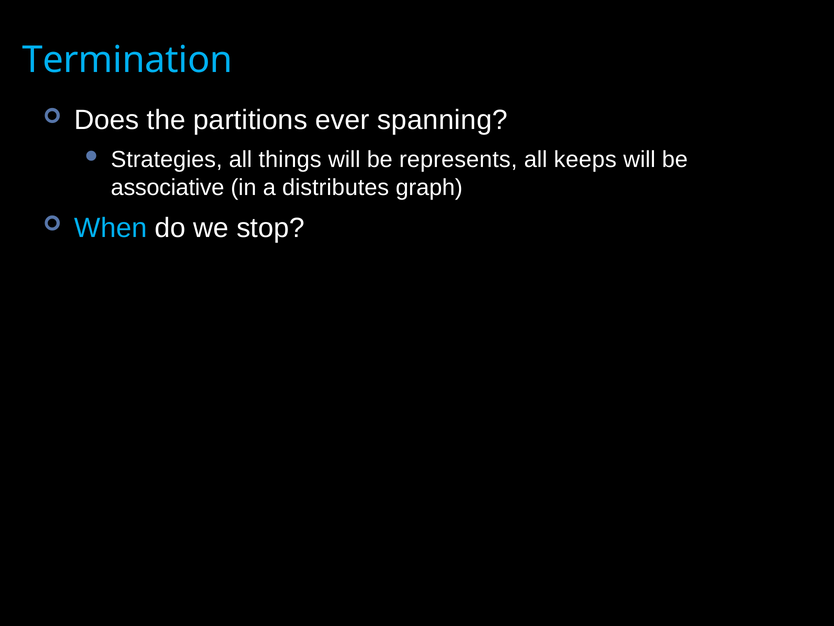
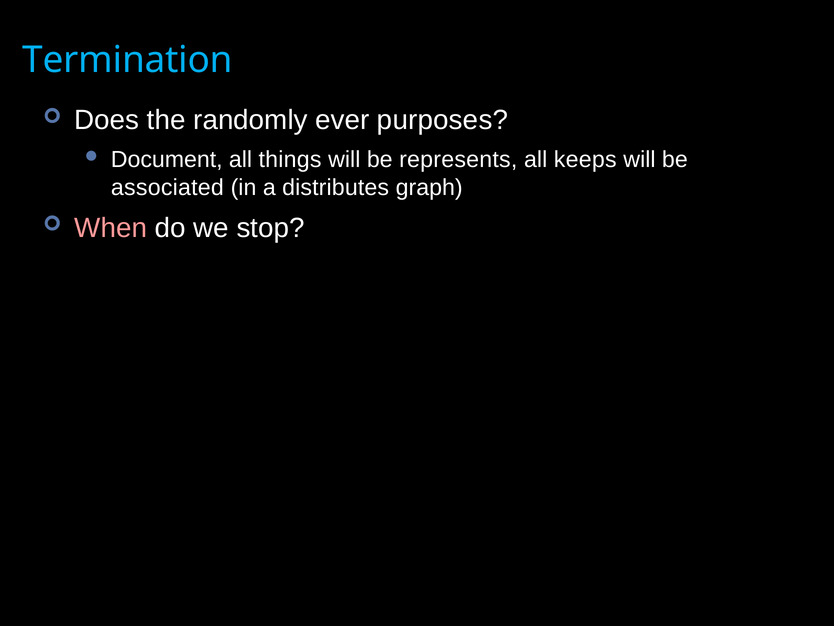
partitions: partitions -> randomly
spanning: spanning -> purposes
Strategies: Strategies -> Document
associative: associative -> associated
When colour: light blue -> pink
